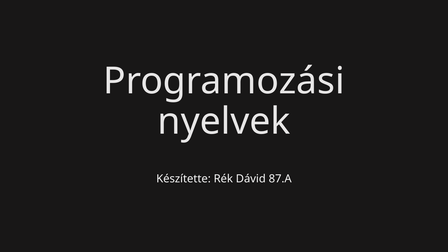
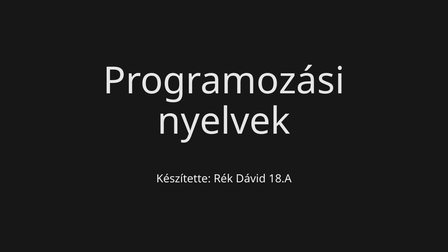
87.A: 87.A -> 18.A
